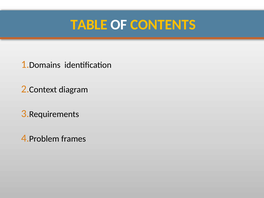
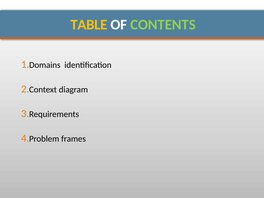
CONTENTS colour: yellow -> light green
